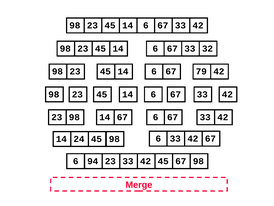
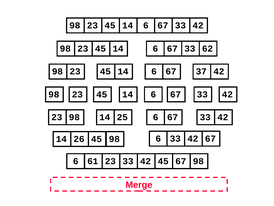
32: 32 -> 62
79: 79 -> 37
98 67: 67 -> 25
24: 24 -> 26
94: 94 -> 61
